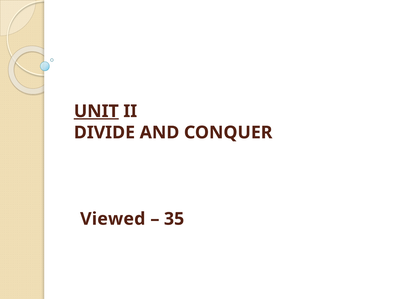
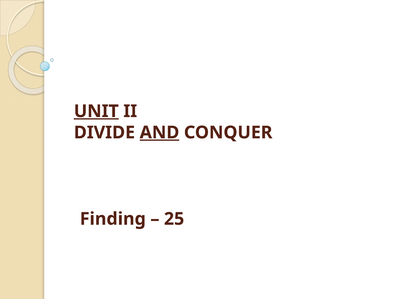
AND underline: none -> present
Viewed: Viewed -> Finding
35: 35 -> 25
